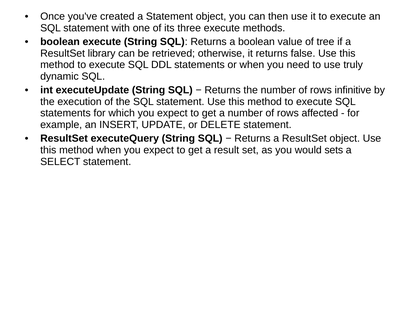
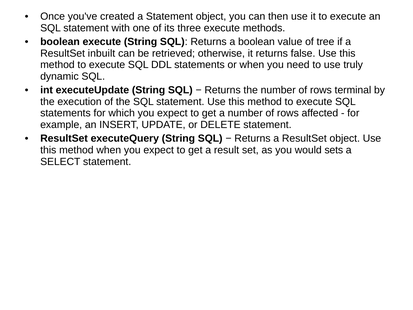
library: library -> inbuilt
infinitive: infinitive -> terminal
